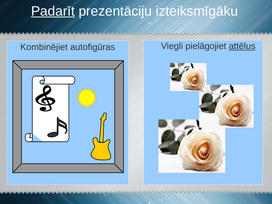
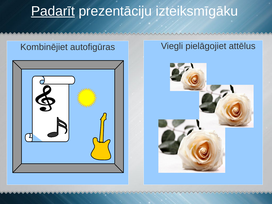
attēlus underline: present -> none
